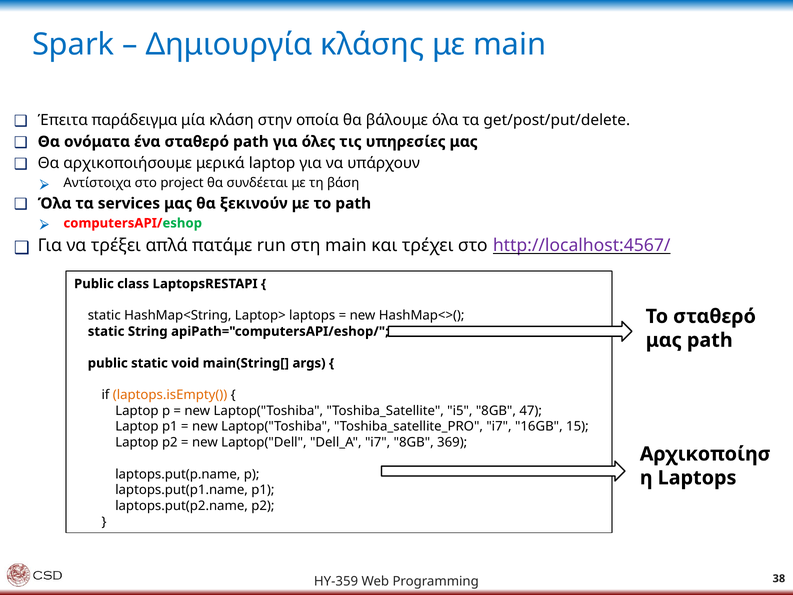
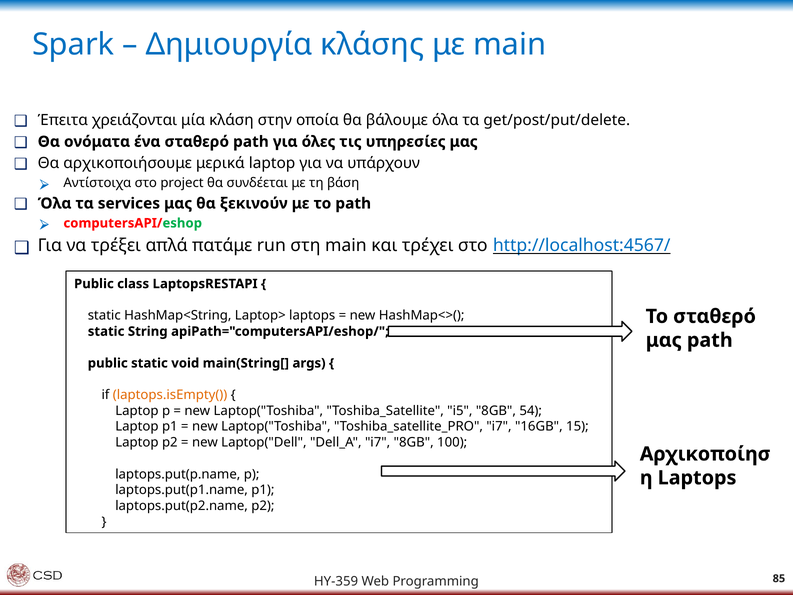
παράδειγμα: παράδειγμα -> χρειάζονται
http://localhost:4567/ colour: purple -> blue
47: 47 -> 54
369: 369 -> 100
38: 38 -> 85
